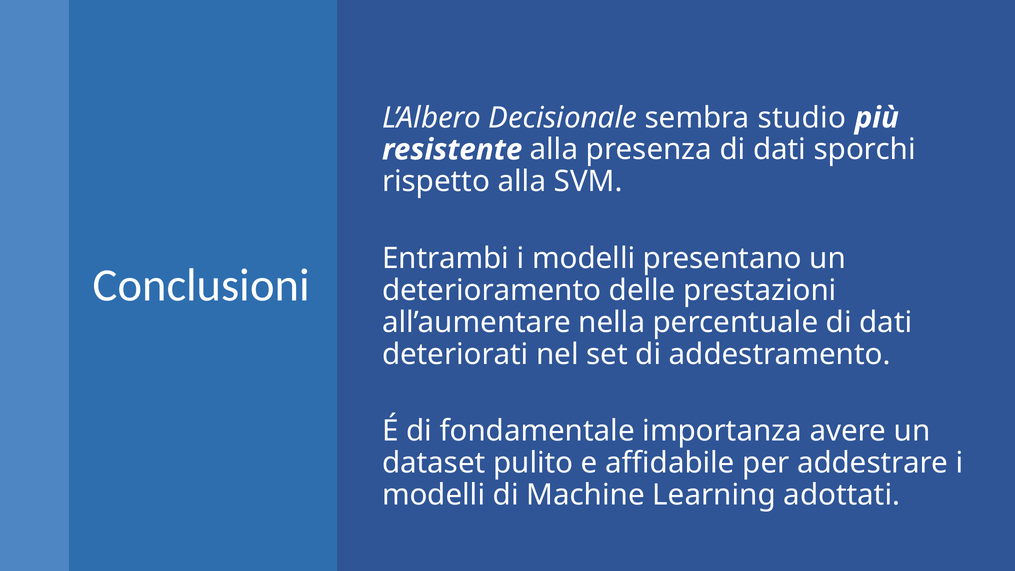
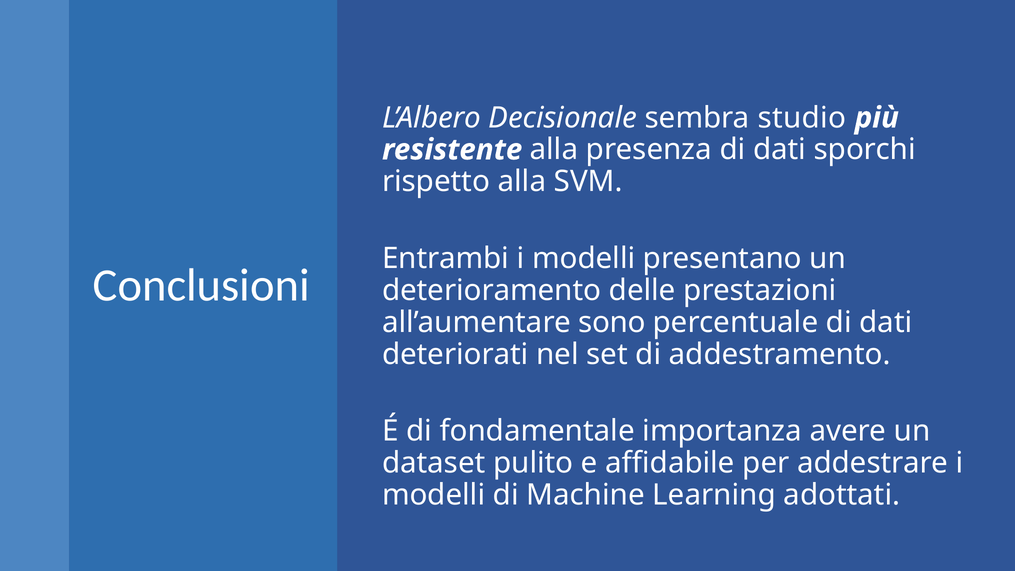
nella: nella -> sono
